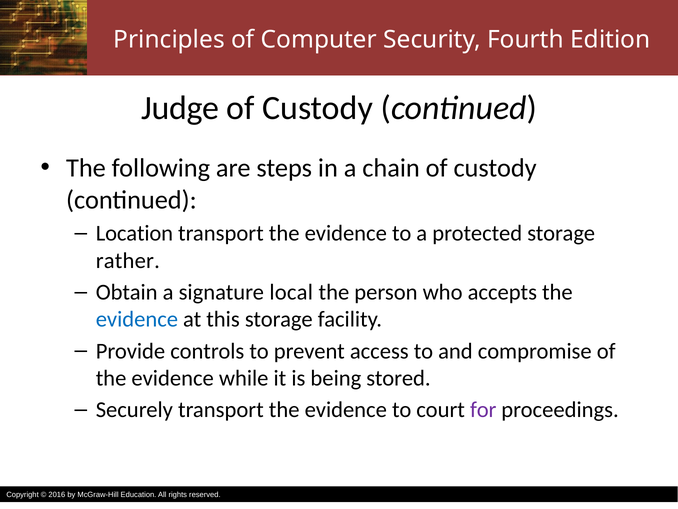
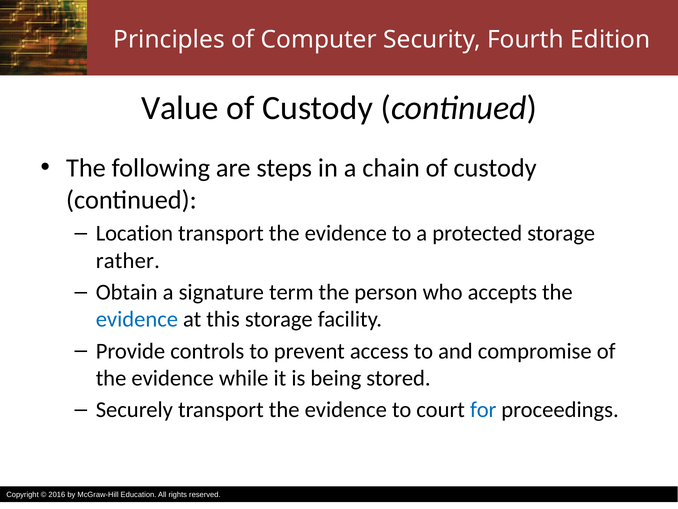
Judge: Judge -> Value
local: local -> term
for colour: purple -> blue
